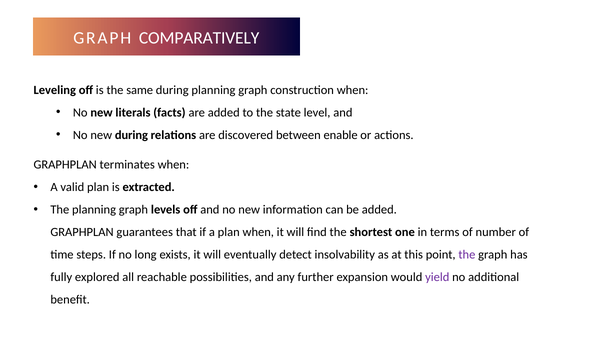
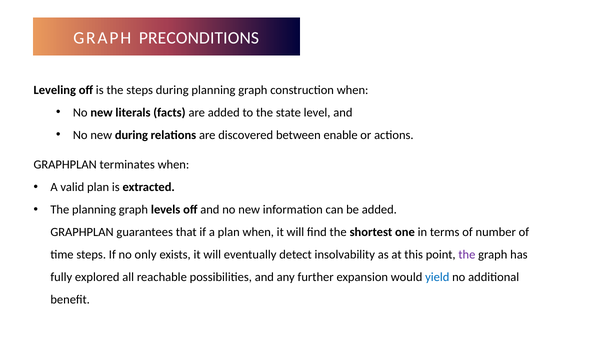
COMPARATIVELY: COMPARATIVELY -> PRECONDITIONS
the same: same -> steps
long: long -> only
yield colour: purple -> blue
